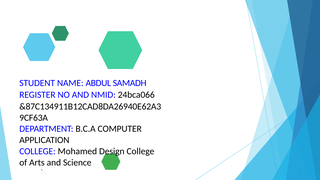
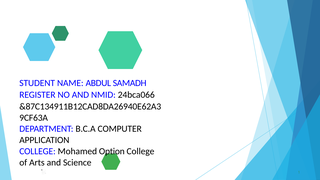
Design: Design -> Option
